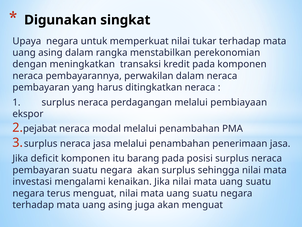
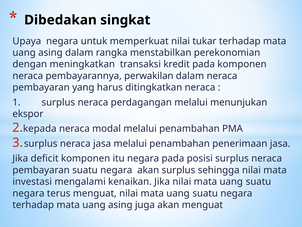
Digunakan: Digunakan -> Dibedakan
pembiayaan: pembiayaan -> menunjukan
pejabat: pejabat -> kepada
itu barang: barang -> negara
